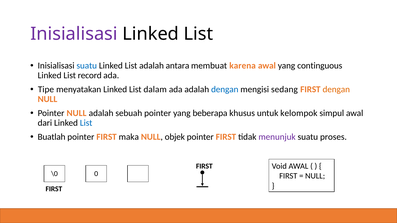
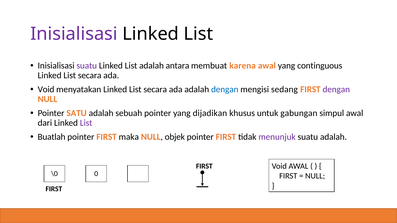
suatu at (87, 66) colour: blue -> purple
record at (90, 76): record -> secara
Tipe at (46, 90): Tipe -> Void
menyatakan Linked List dalam: dalam -> secara
dengan at (336, 90) colour: orange -> purple
Pointer NULL: NULL -> SATU
beberapa: beberapa -> dijadikan
kelompok: kelompok -> gabungan
List at (86, 123) colour: blue -> purple
suatu proses: proses -> adalah
